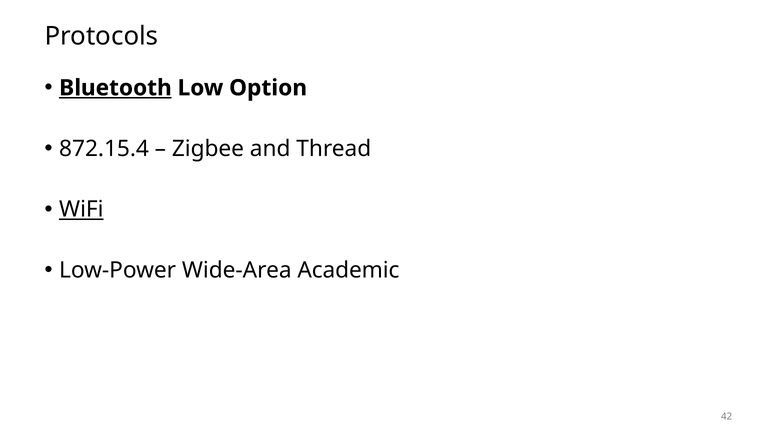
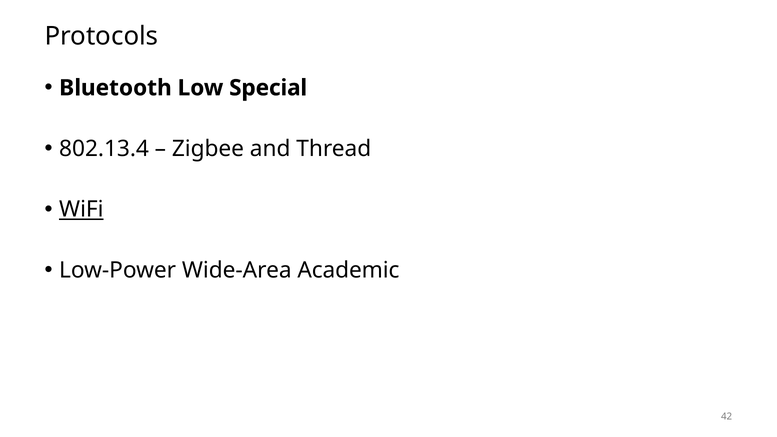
Bluetooth underline: present -> none
Option: Option -> Special
872.15.4: 872.15.4 -> 802.13.4
